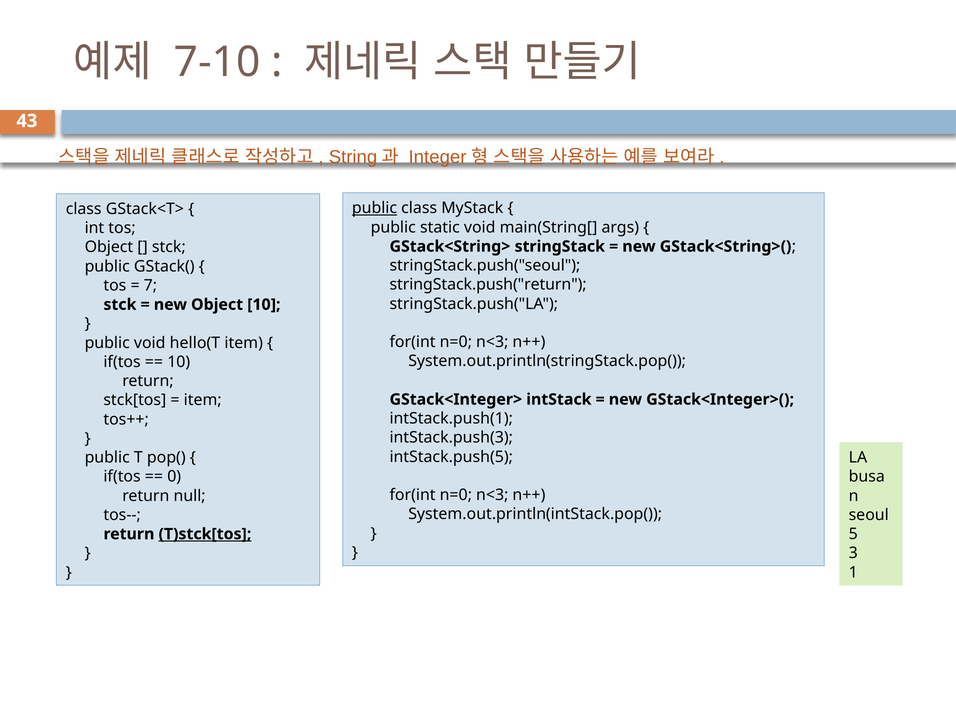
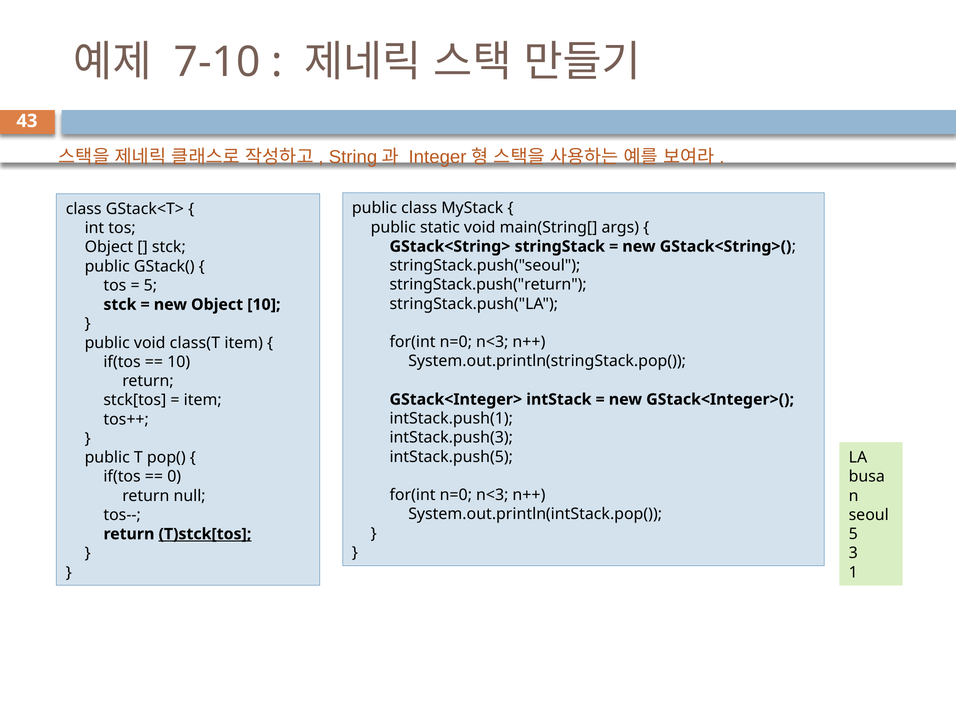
public at (375, 208) underline: present -> none
7 at (150, 285): 7 -> 5
hello(T: hello(T -> class(T
